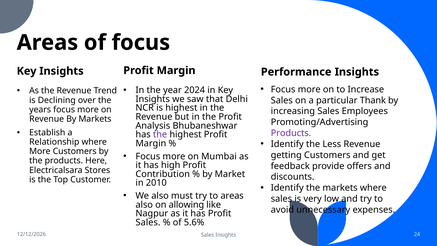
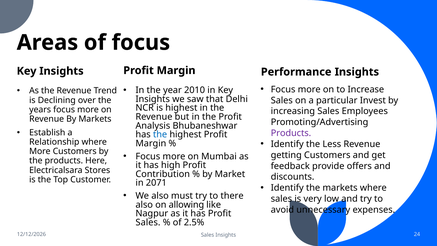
2024: 2024 -> 2010
Thank: Thank -> Invest
the at (160, 134) colour: purple -> blue
2010: 2010 -> 2071
to areas: areas -> there
5.6%: 5.6% -> 2.5%
